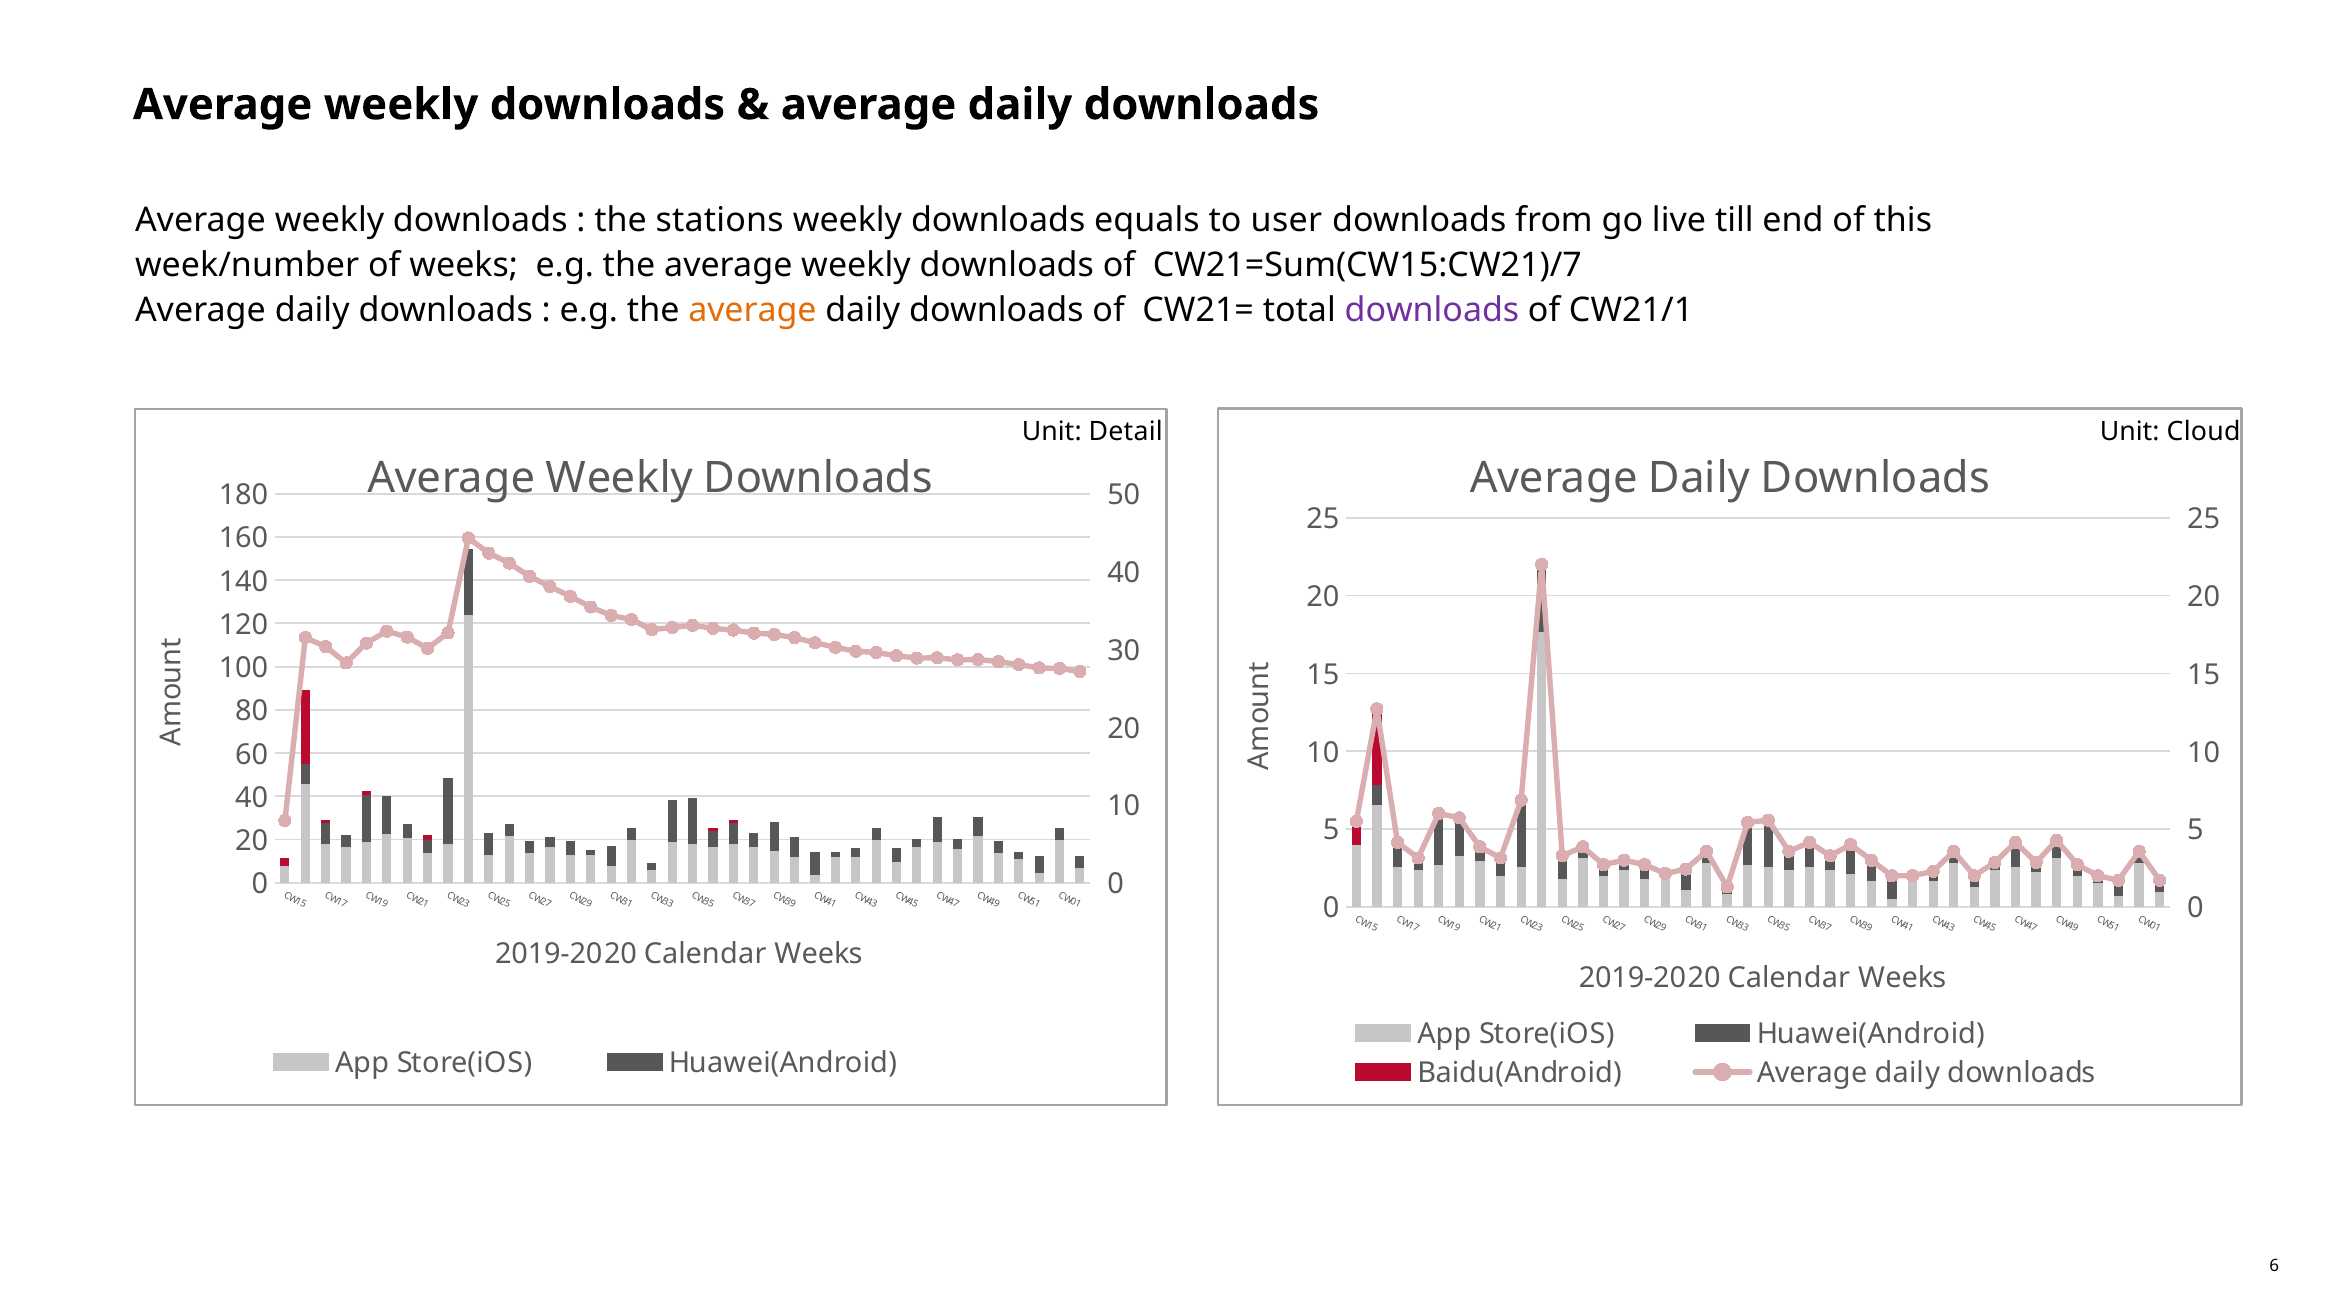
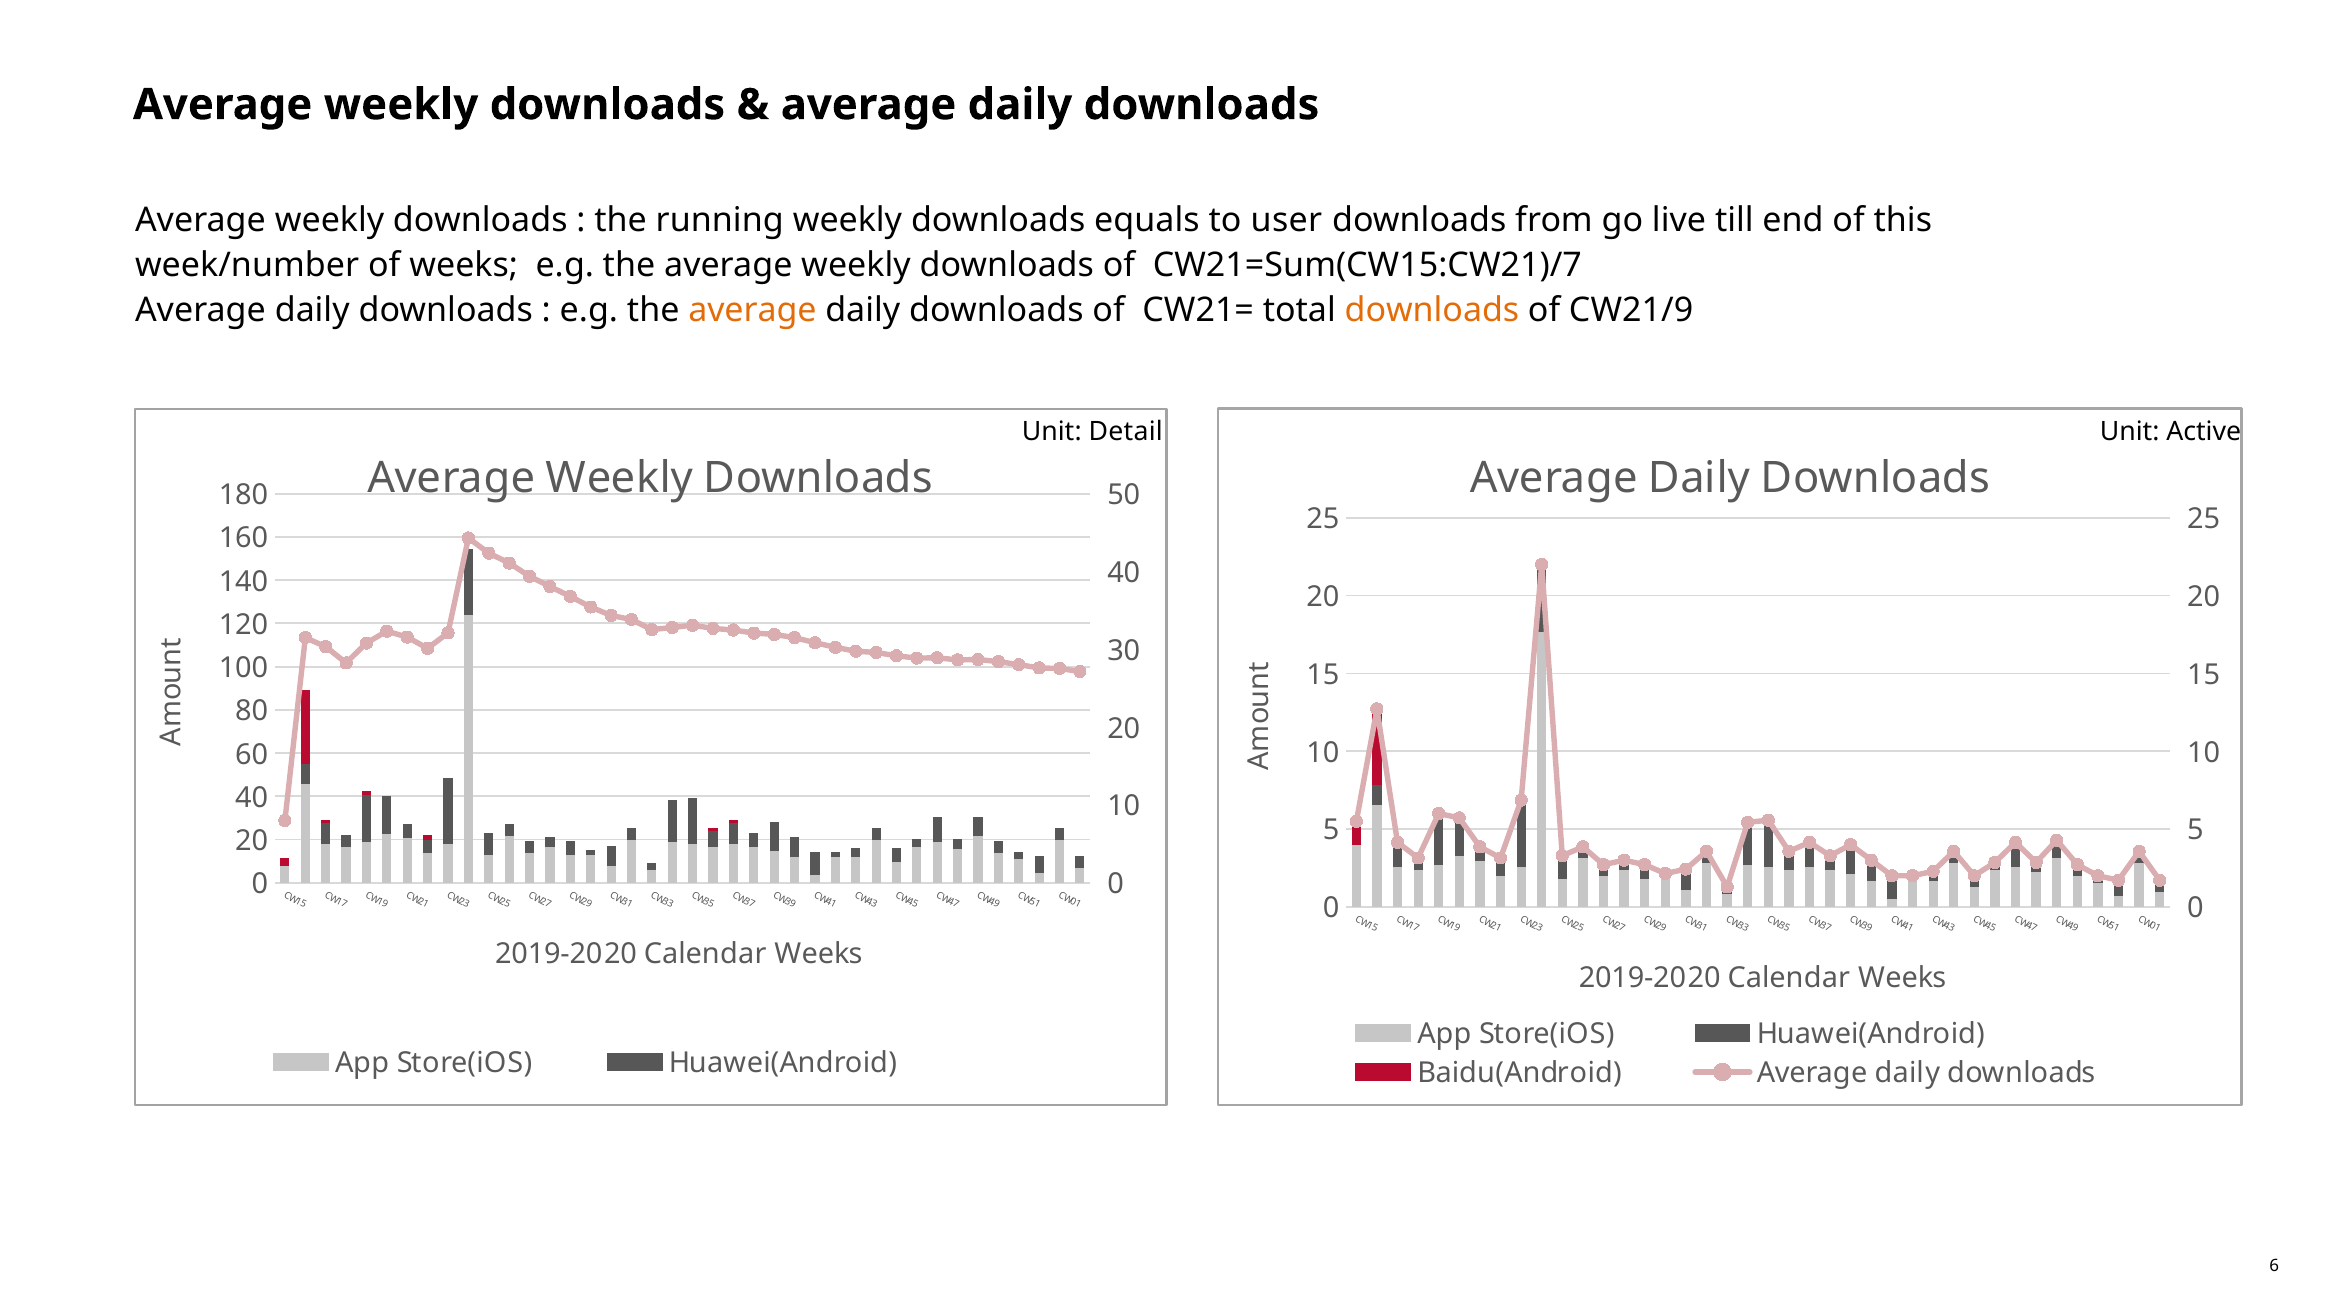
stations: stations -> running
downloads at (1432, 310) colour: purple -> orange
CW21/1: CW21/1 -> CW21/9
Cloud: Cloud -> Active
